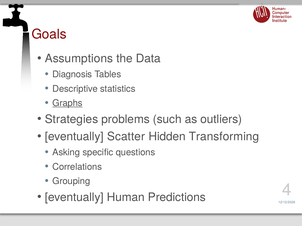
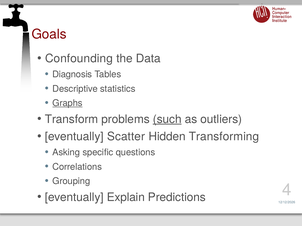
Assumptions: Assumptions -> Confounding
Strategies: Strategies -> Transform
such underline: none -> present
Human: Human -> Explain
